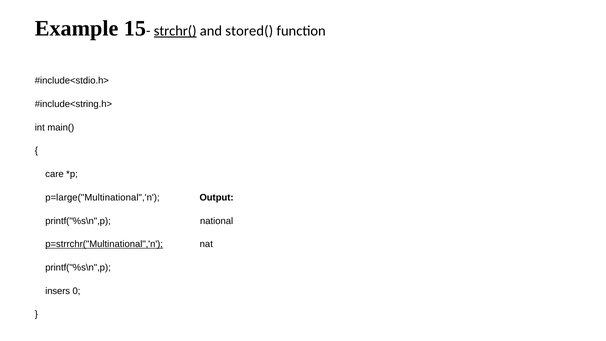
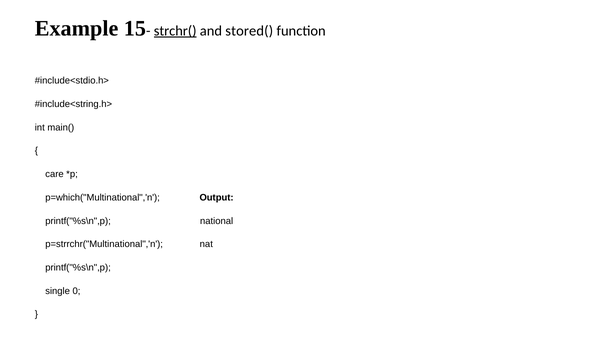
p=large("Multinational",'n: p=large("Multinational",'n -> p=which("Multinational",'n
p=strrchr("Multinational",'n underline: present -> none
insers: insers -> single
